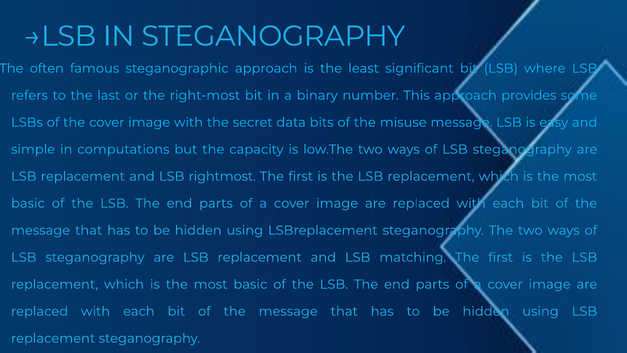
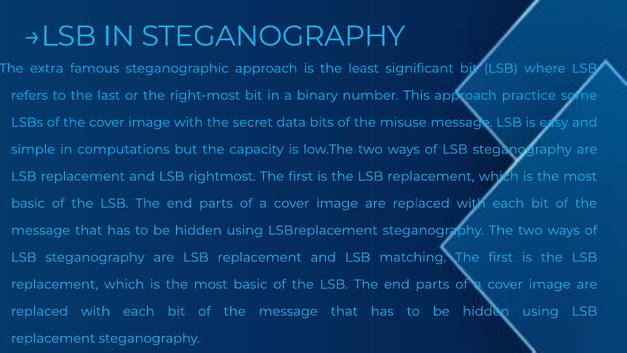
often: often -> extra
provides: provides -> practice
